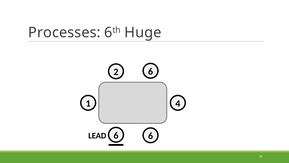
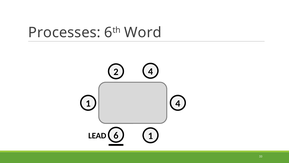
Huge: Huge -> Word
2 6: 6 -> 4
6 6: 6 -> 1
